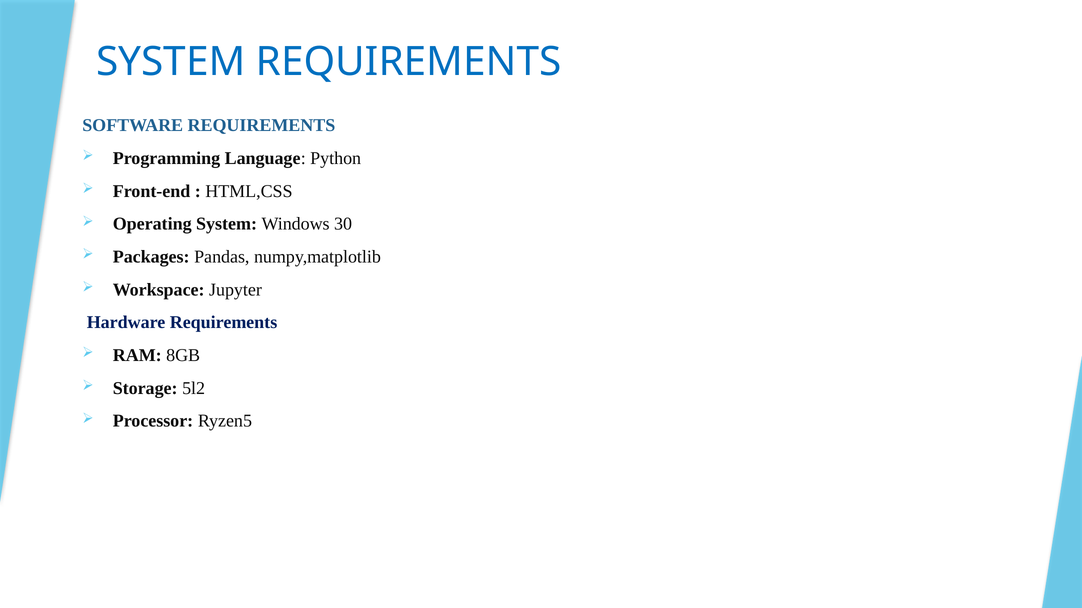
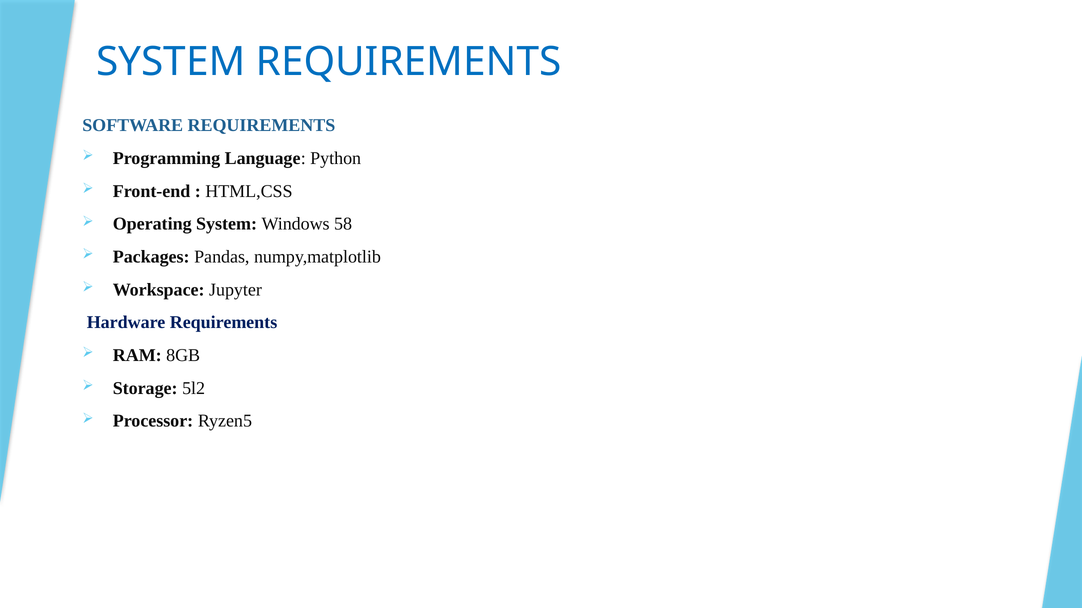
30: 30 -> 58
